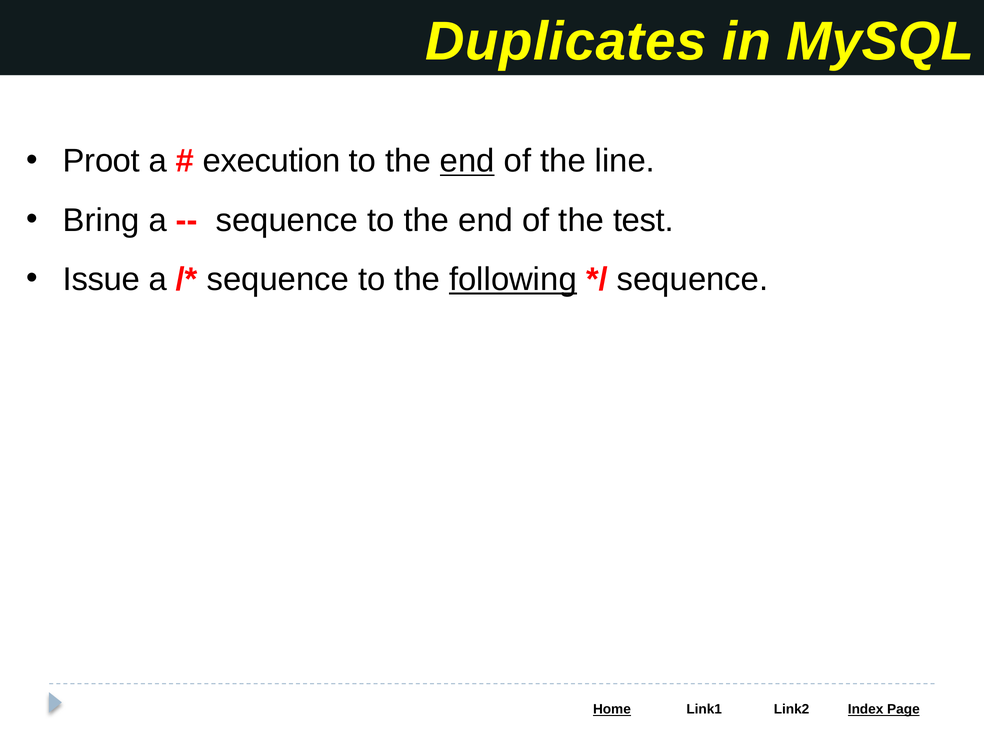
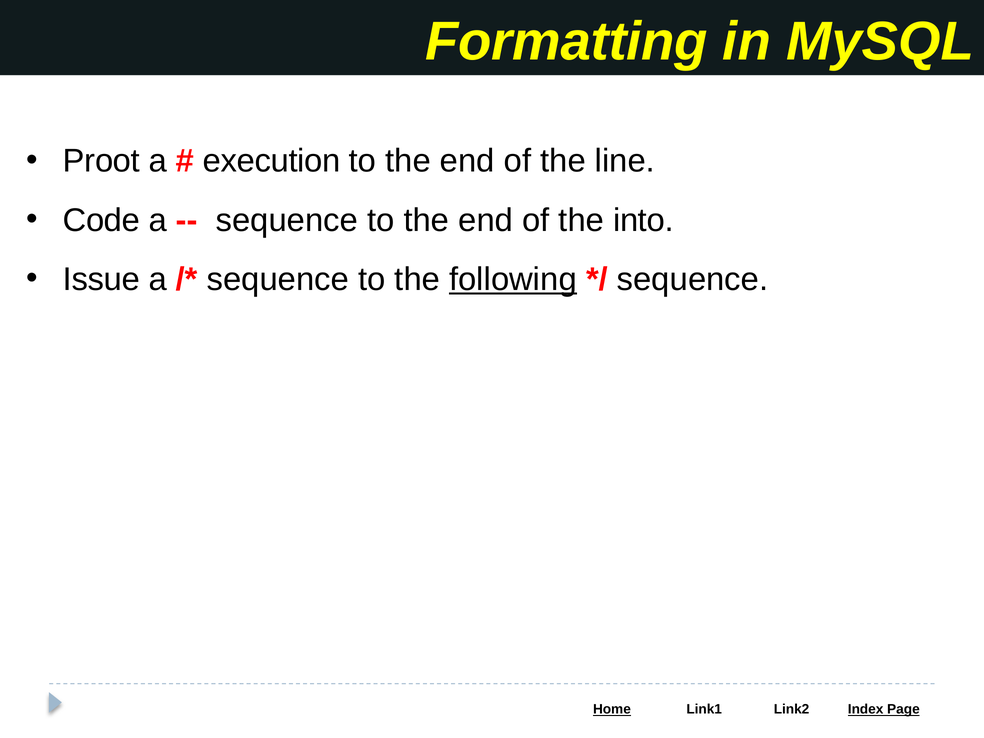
Duplicates: Duplicates -> Formatting
end at (467, 161) underline: present -> none
Bring: Bring -> Code
test: test -> into
